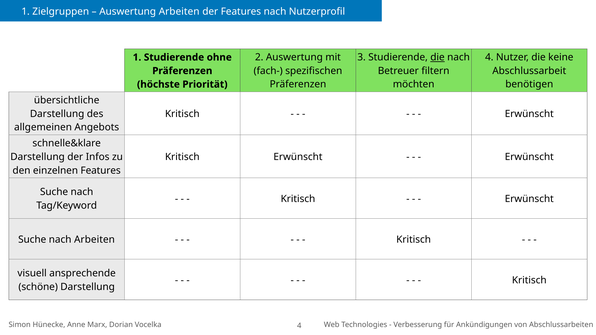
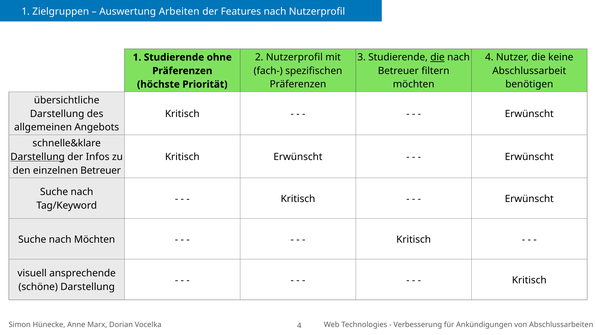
2 Auswertung: Auswertung -> Nutzerprofil
Darstellung at (38, 157) underline: none -> present
einzelnen Features: Features -> Betreuer
nach Arbeiten: Arbeiten -> Möchten
